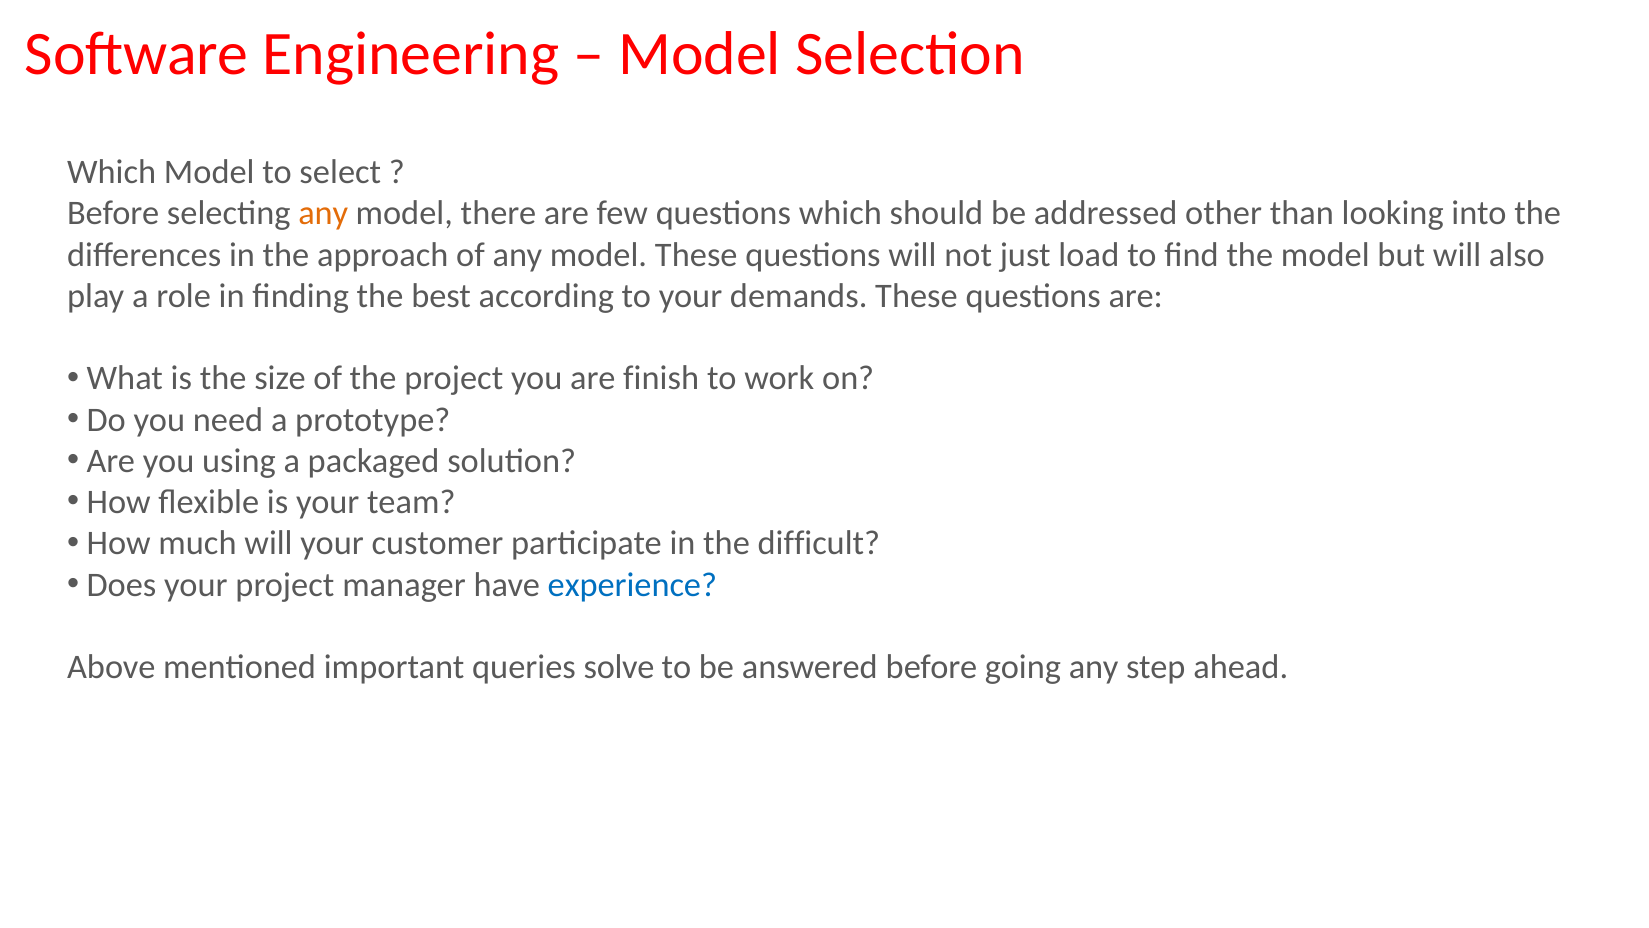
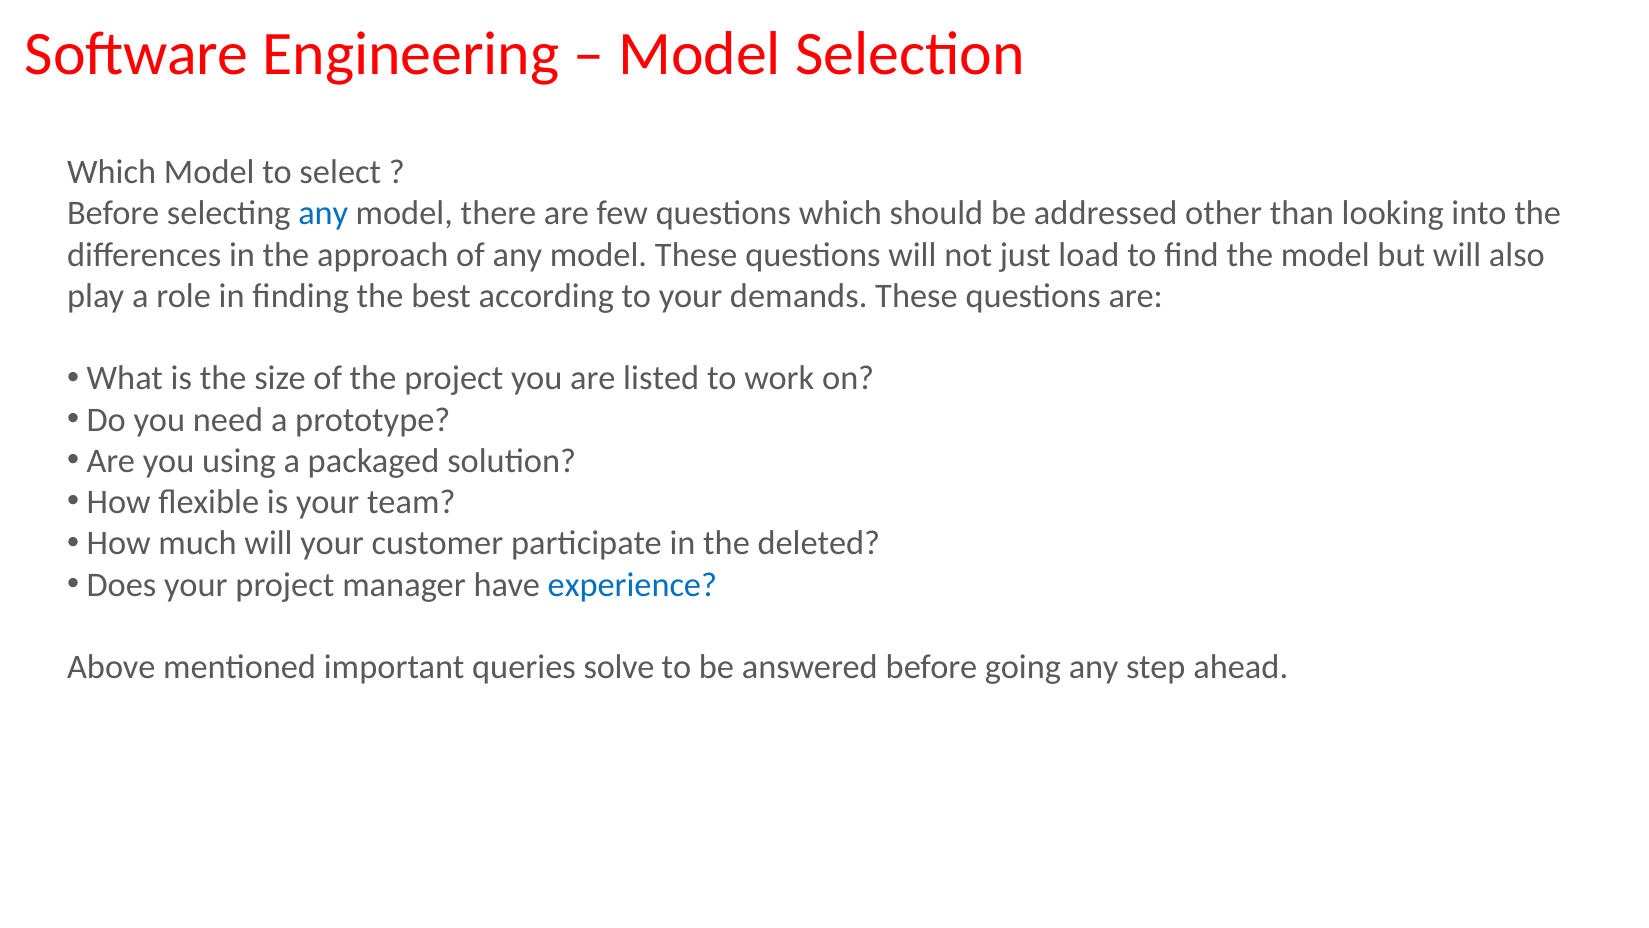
any at (323, 213) colour: orange -> blue
finish: finish -> listed
difficult: difficult -> deleted
